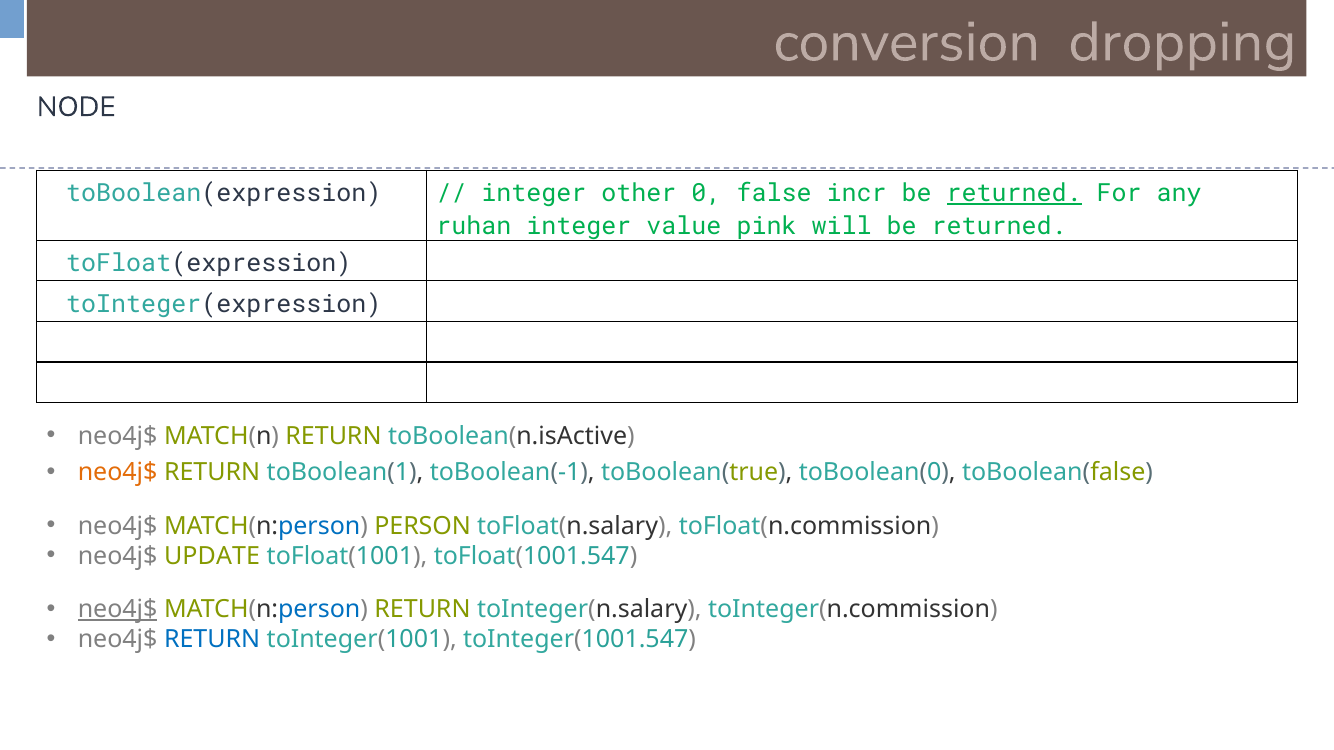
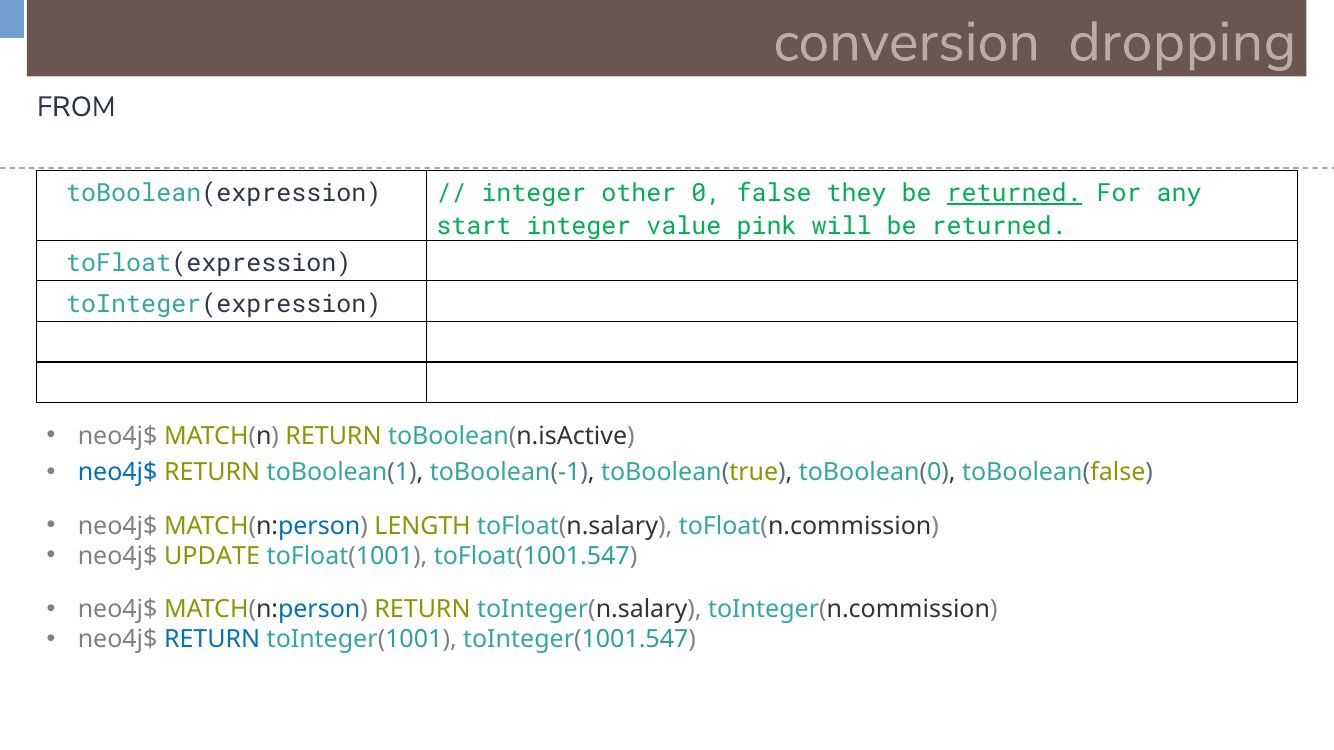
NODE: NODE -> FROM
incr: incr -> they
ruhan: ruhan -> start
neo4j$ at (118, 473) colour: orange -> blue
PERSON: PERSON -> LENGTH
neo4j$ at (118, 610) underline: present -> none
